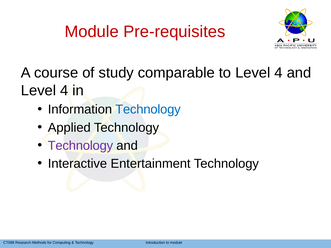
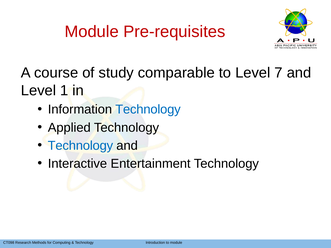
to Level 4: 4 -> 7
4 at (64, 91): 4 -> 1
Technology at (80, 146) colour: purple -> blue
